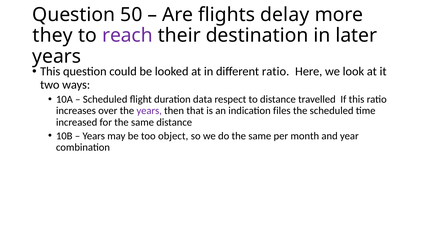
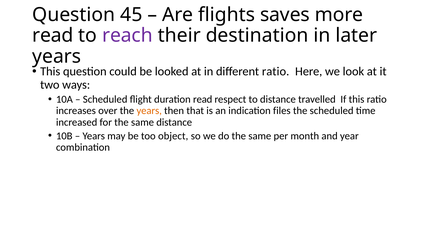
50: 50 -> 45
delay: delay -> saves
they at (53, 36): they -> read
duration data: data -> read
years at (149, 111) colour: purple -> orange
